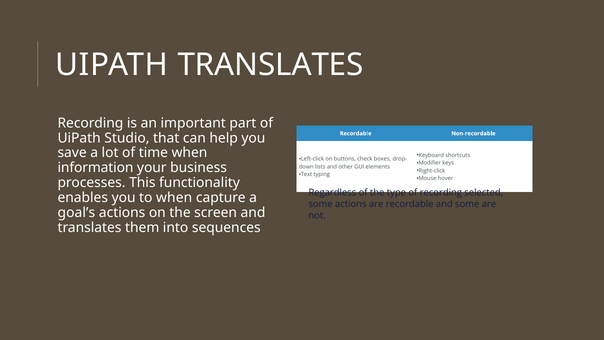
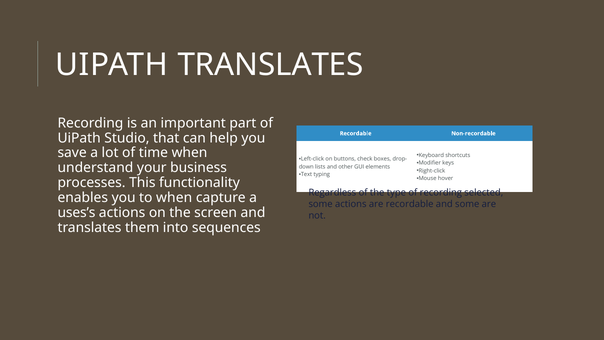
information: information -> understand
goal’s: goal’s -> uses’s
